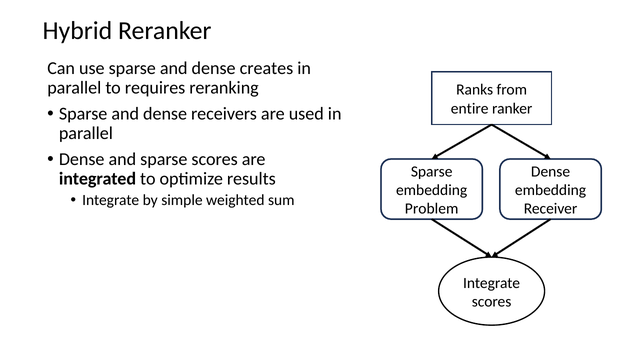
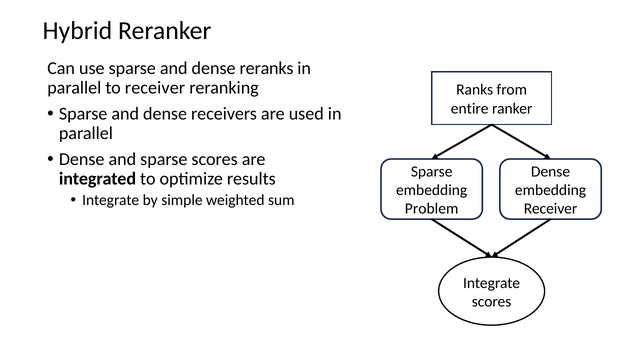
creates: creates -> reranks
to requires: requires -> receiver
